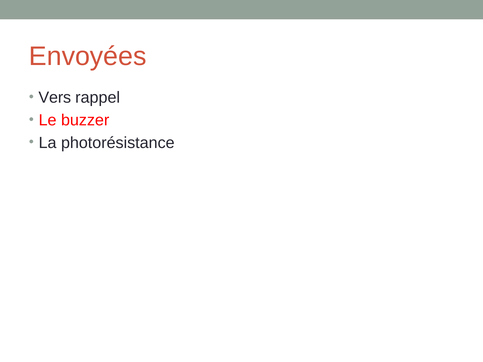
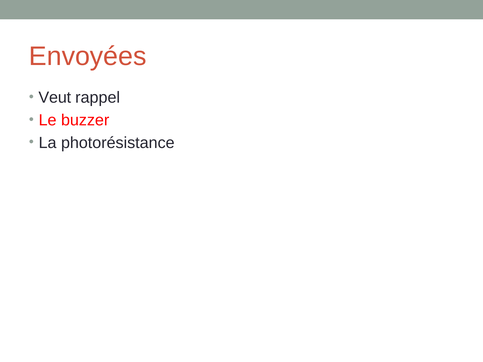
Vers: Vers -> Veut
